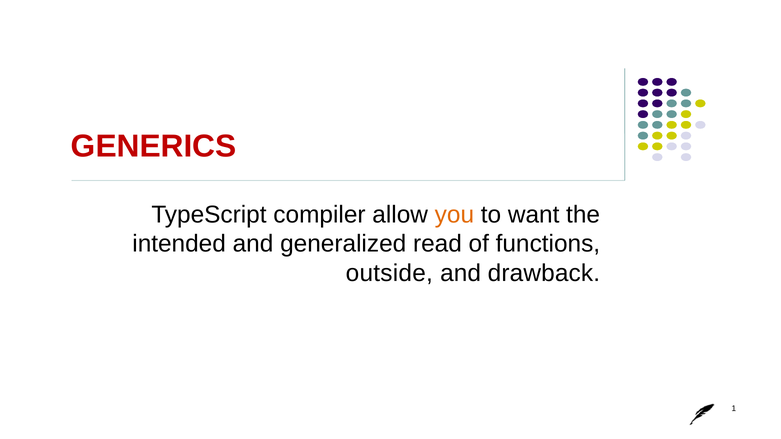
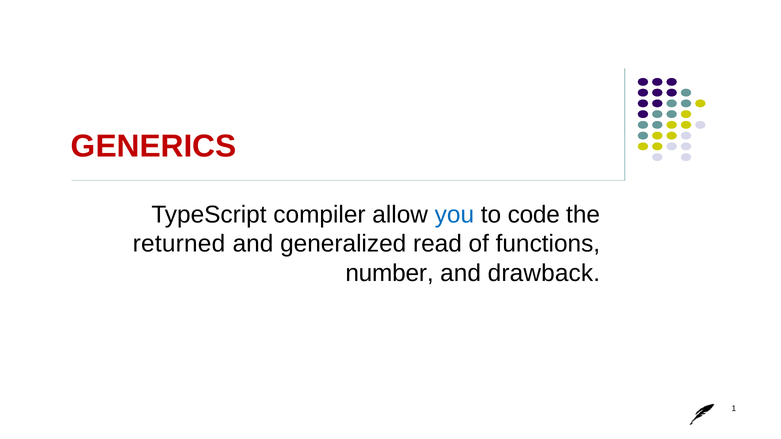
you colour: orange -> blue
want: want -> code
intended: intended -> returned
outside: outside -> number
